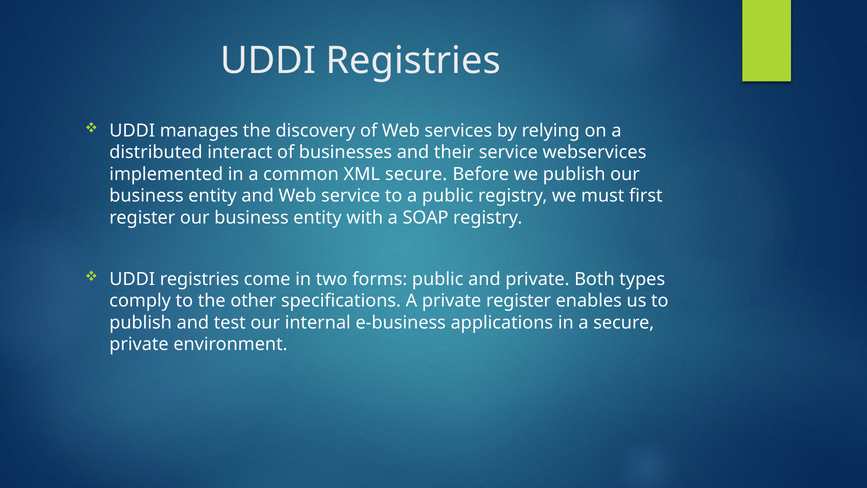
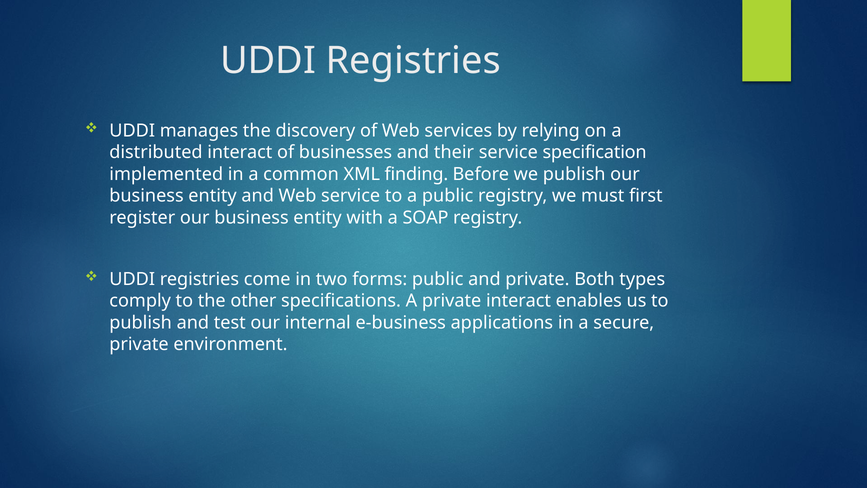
webservices: webservices -> specification
XML secure: secure -> finding
private register: register -> interact
